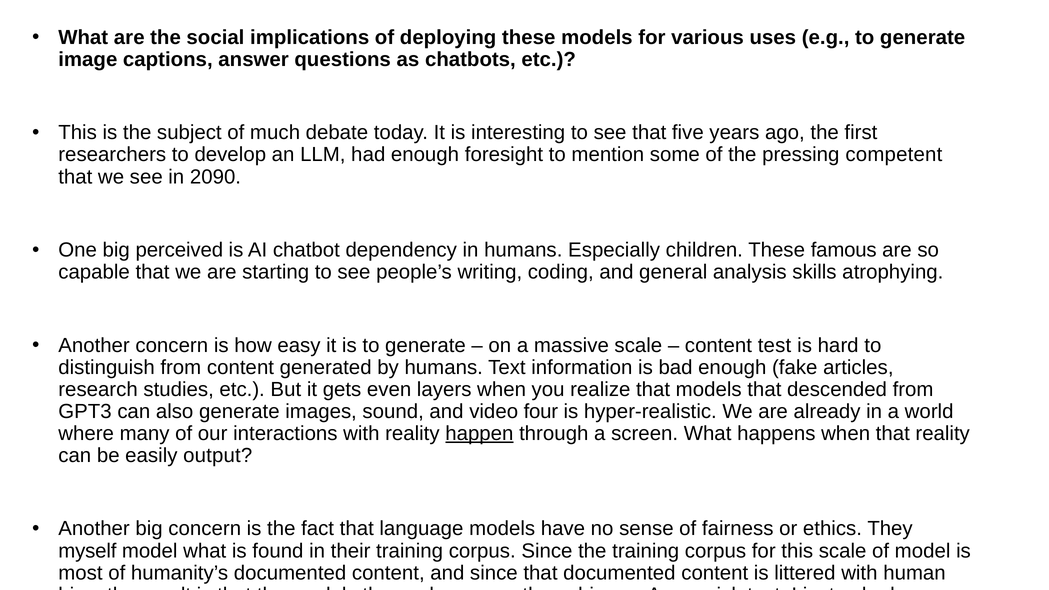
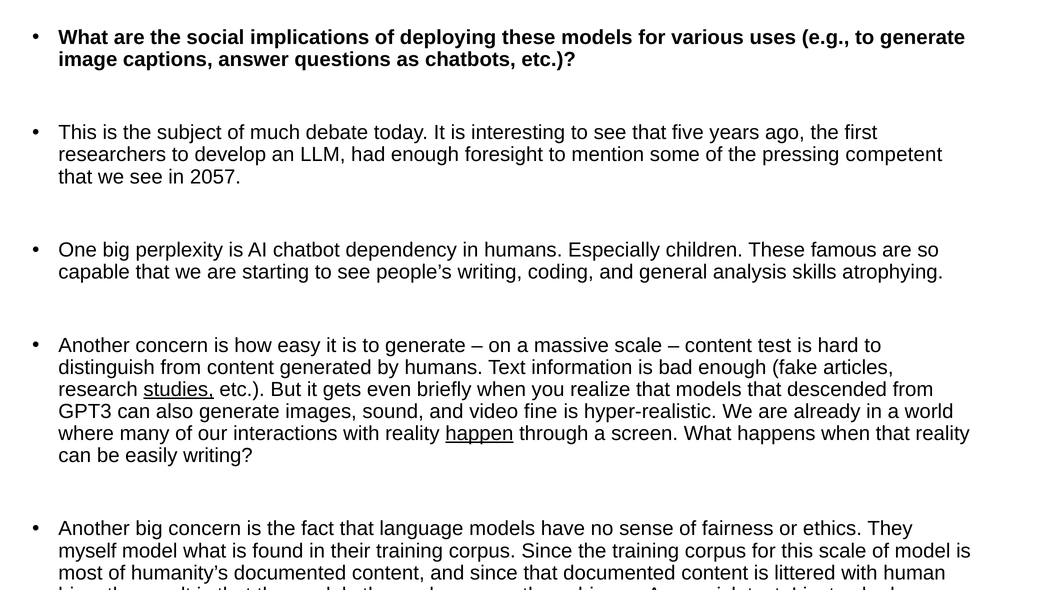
2090: 2090 -> 2057
perceived: perceived -> perplexity
studies underline: none -> present
layers: layers -> briefly
four: four -> fine
easily output: output -> writing
